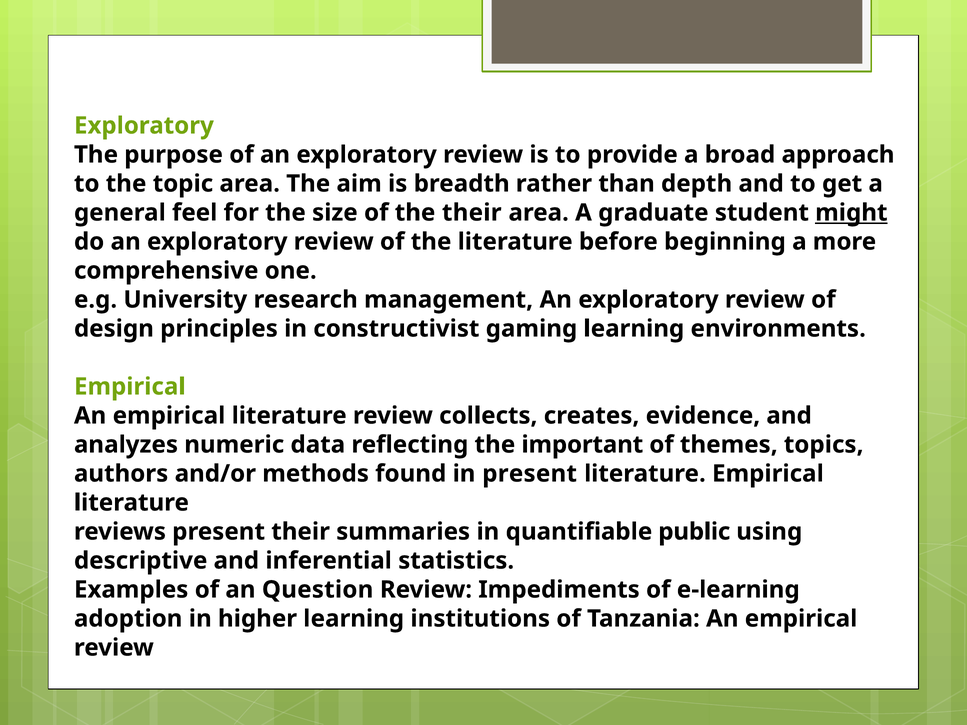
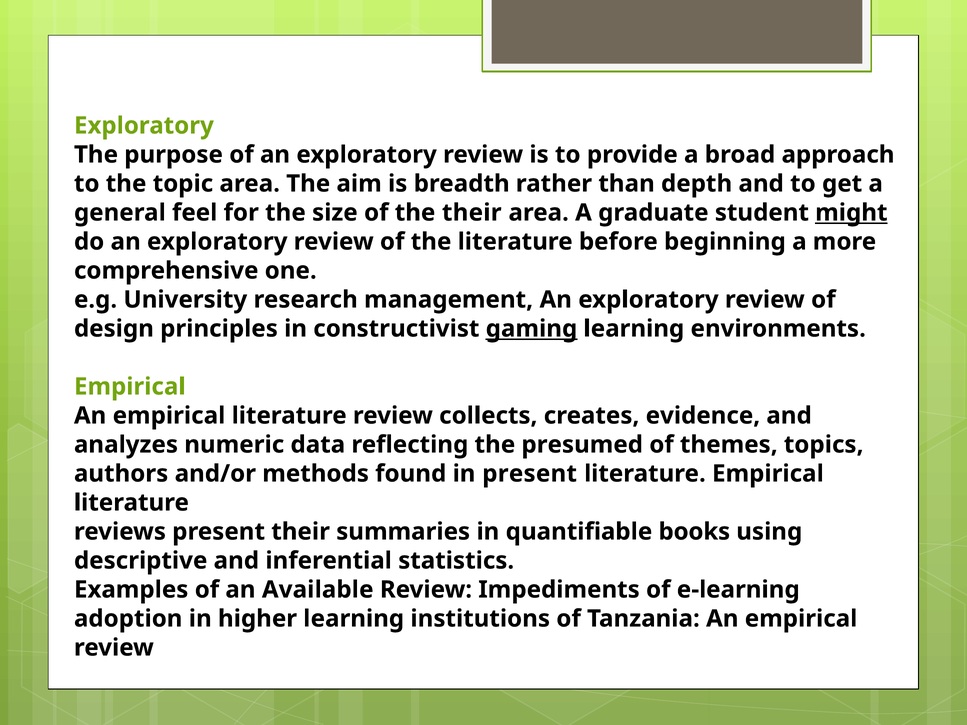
gaming underline: none -> present
important: important -> presumed
public: public -> books
Question: Question -> Available
